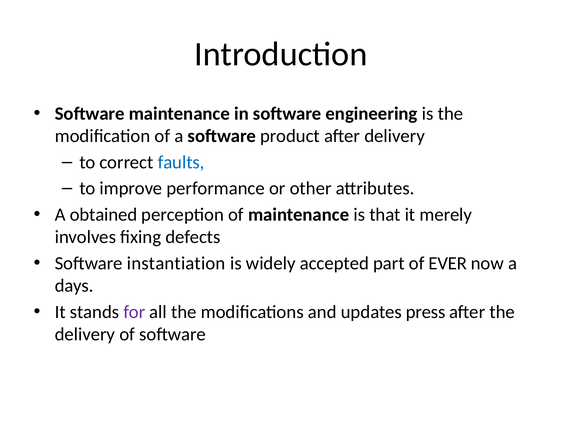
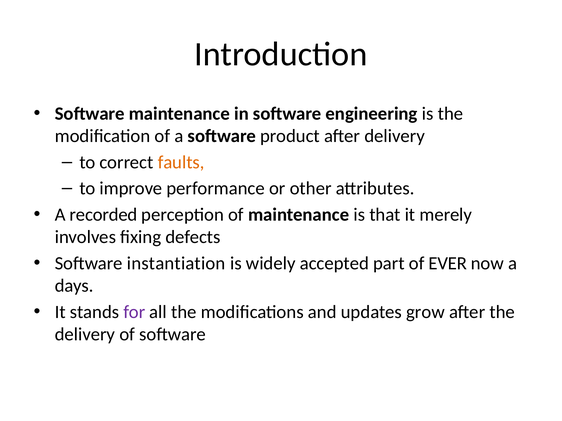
faults colour: blue -> orange
obtained: obtained -> recorded
press: press -> grow
